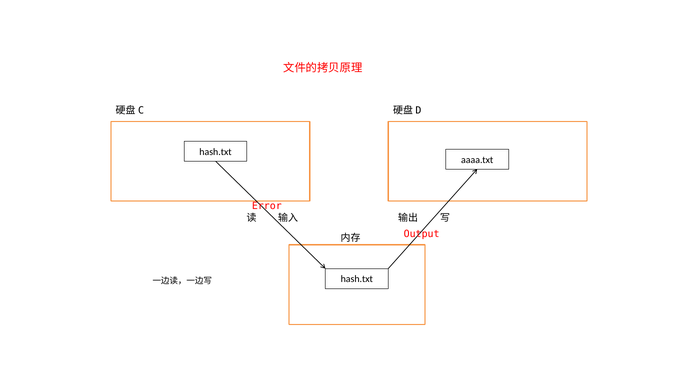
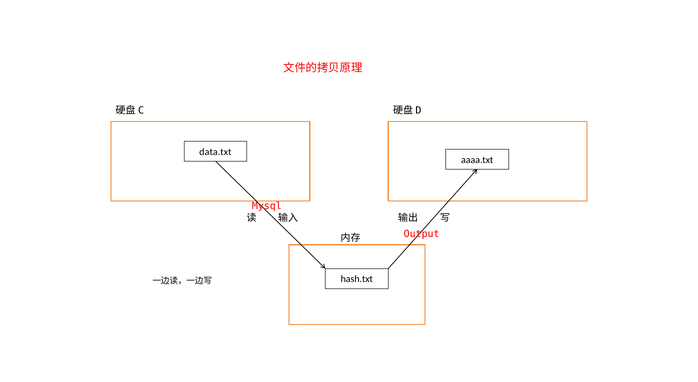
hash.txt at (215, 152): hash.txt -> data.txt
Error: Error -> Mysql
